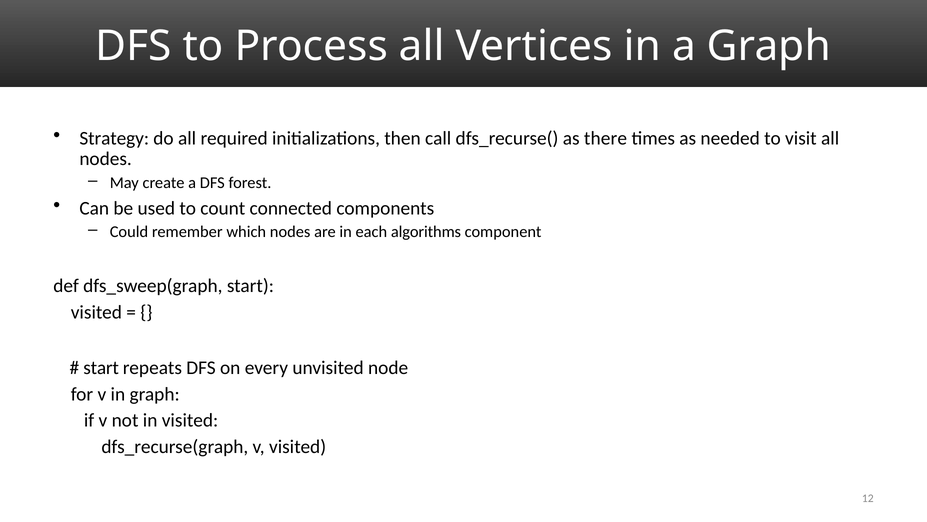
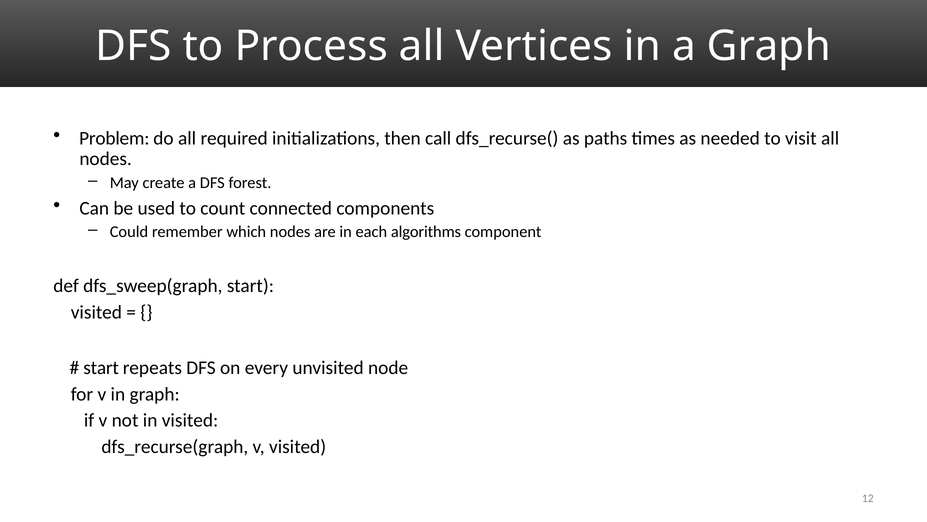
Strategy: Strategy -> Problem
there: there -> paths
